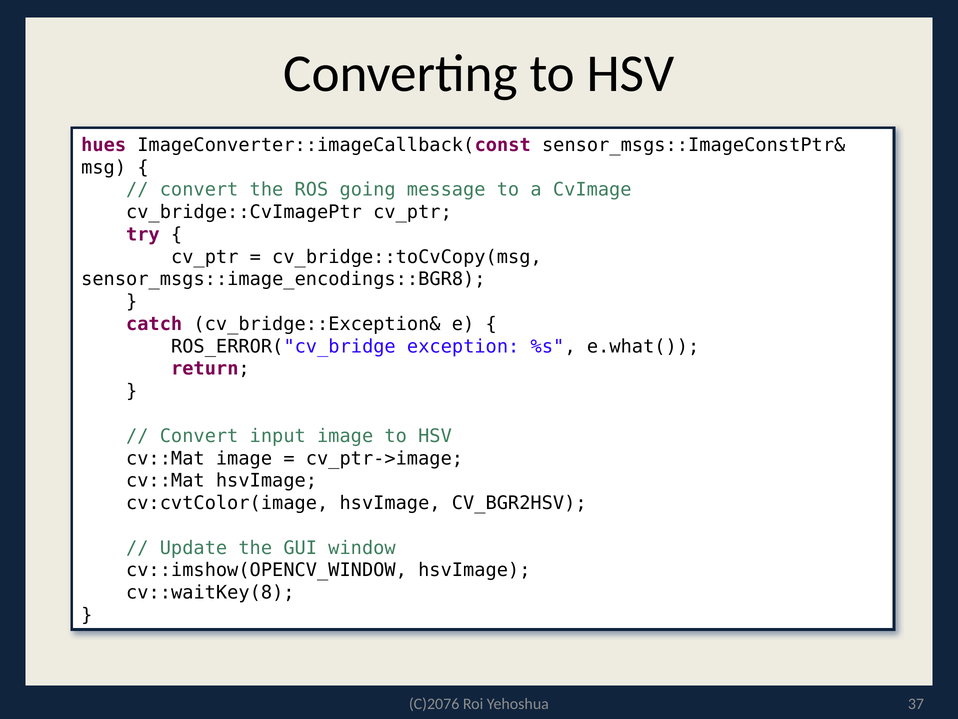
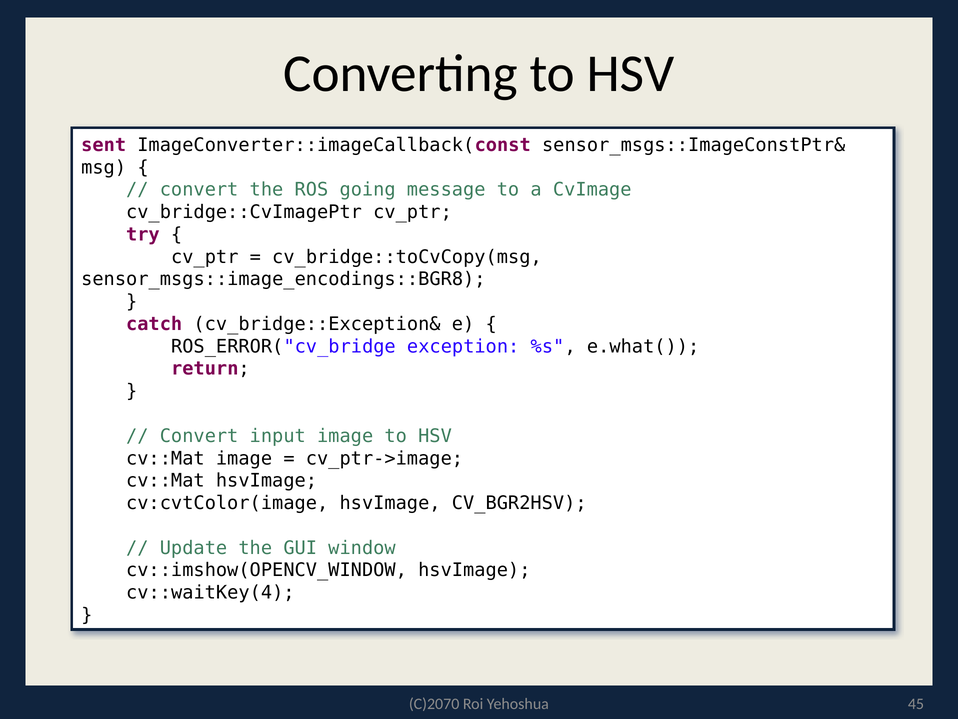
hues: hues -> sent
cv::waitKey(8: cv::waitKey(8 -> cv::waitKey(4
C)2076: C)2076 -> C)2070
37: 37 -> 45
